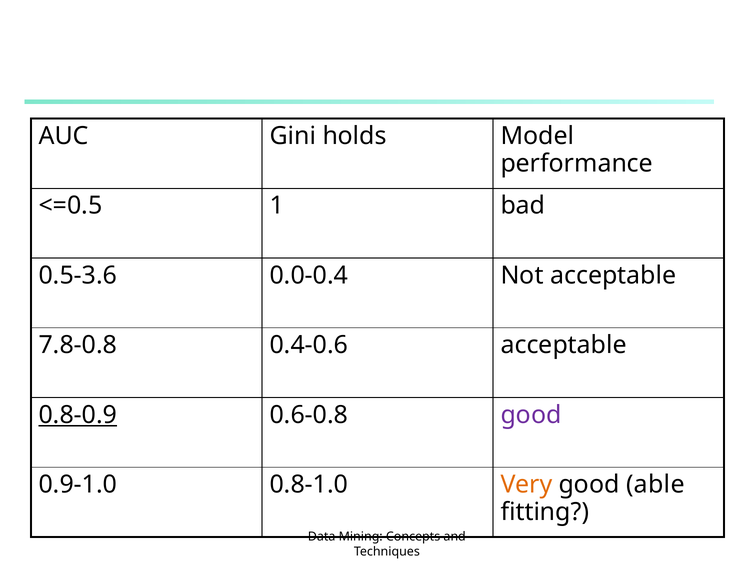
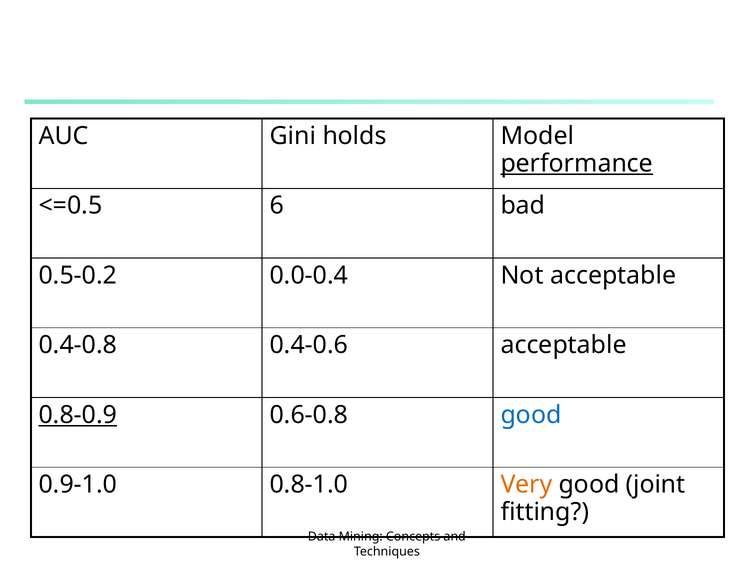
performance underline: none -> present
1: 1 -> 6
0.5-3.6: 0.5-3.6 -> 0.5-0.2
7.8-0.8: 7.8-0.8 -> 0.4-0.8
good at (531, 415) colour: purple -> blue
able: able -> joint
